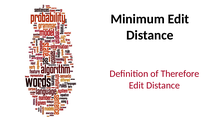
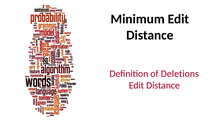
Therefore: Therefore -> Deletions
